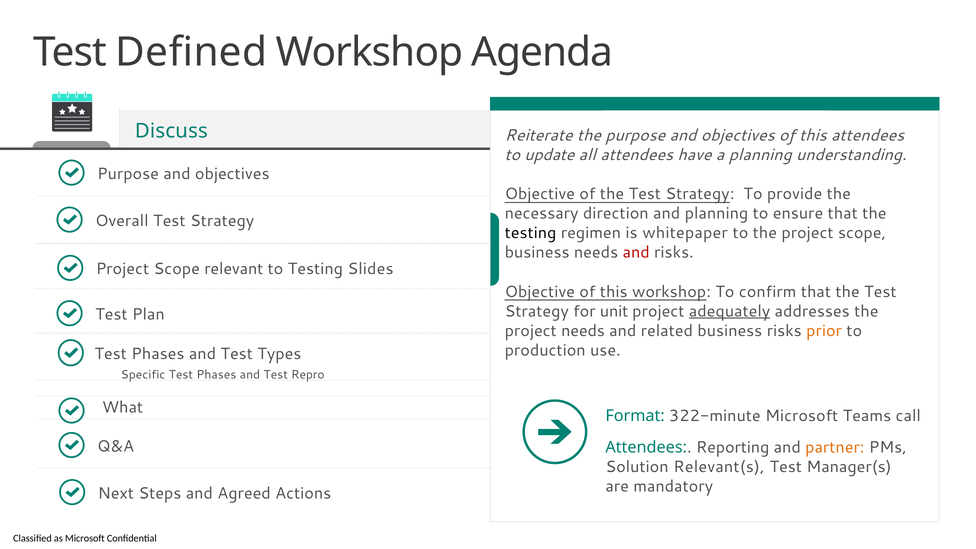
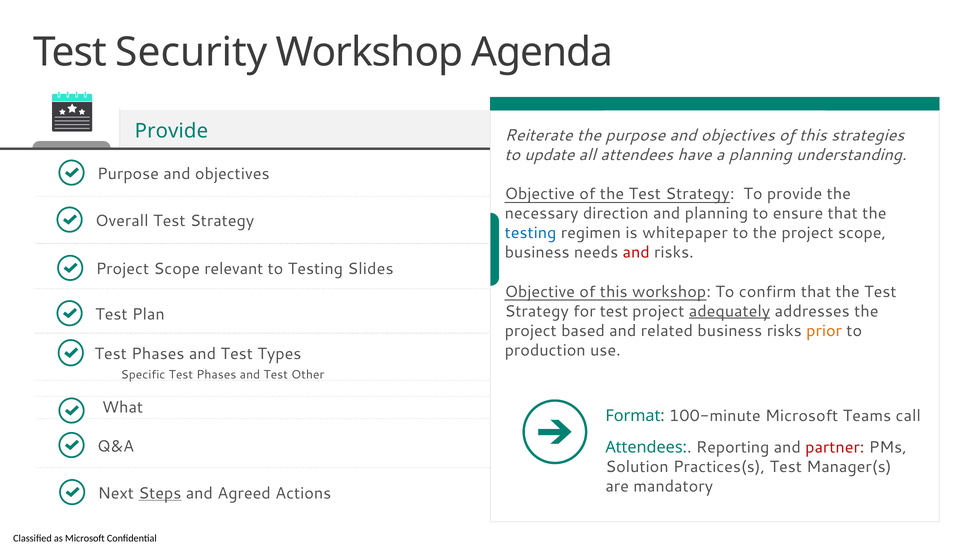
Defined: Defined -> Security
Discuss at (171, 131): Discuss -> Provide
this attendees: attendees -> strategies
testing at (531, 233) colour: black -> blue
for unit: unit -> test
project needs: needs -> based
Repro: Repro -> Other
322-minute: 322-minute -> 100-minute
partner colour: orange -> red
Relevant(s: Relevant(s -> Practices(s
Steps underline: none -> present
